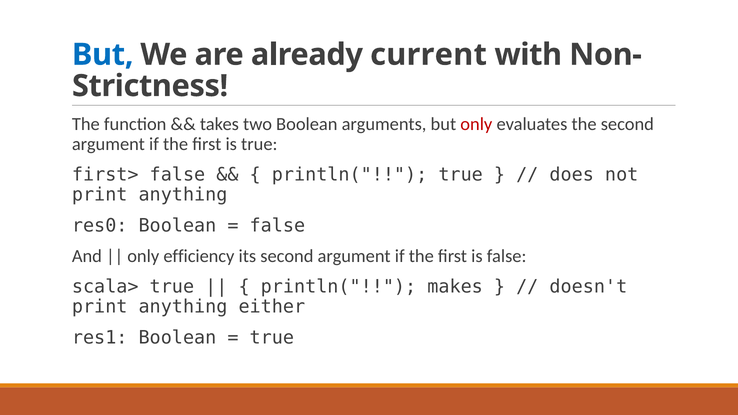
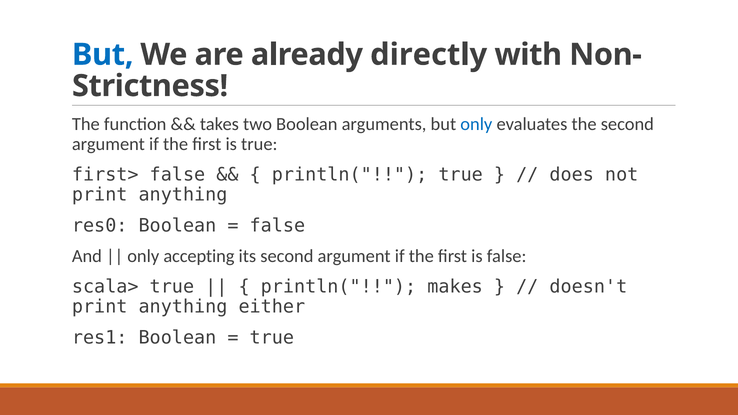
current: current -> directly
only at (476, 124) colour: red -> blue
efficiency: efficiency -> accepting
